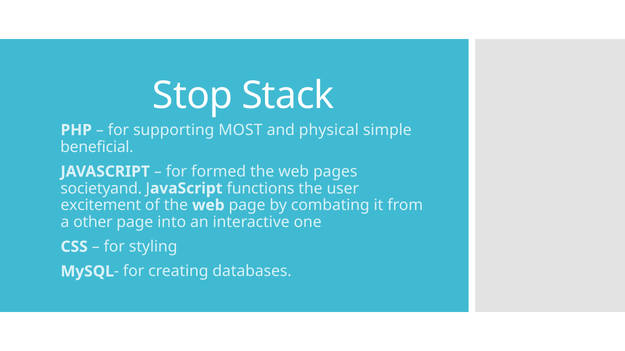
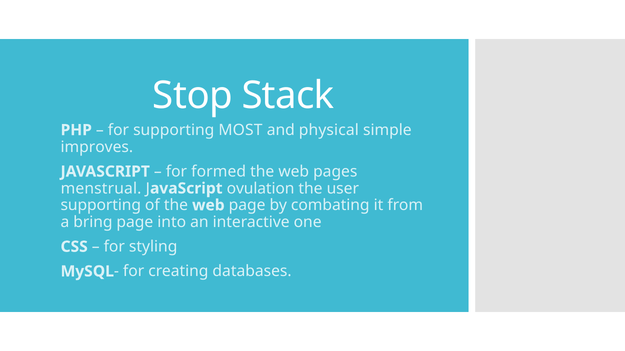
beneficial: beneficial -> improves
societyand: societyand -> menstrual
functions: functions -> ovulation
excitement at (101, 206): excitement -> supporting
other: other -> bring
